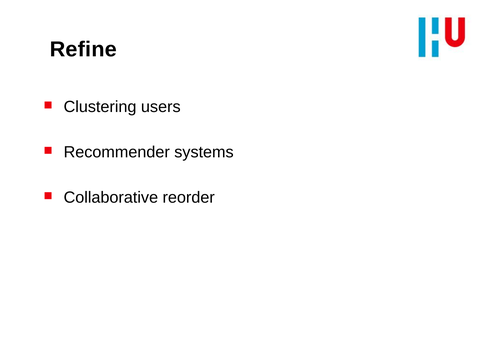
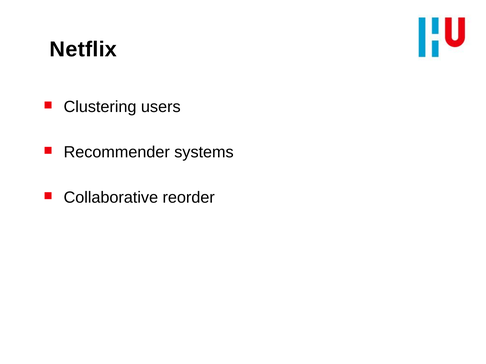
Refine: Refine -> Netflix
